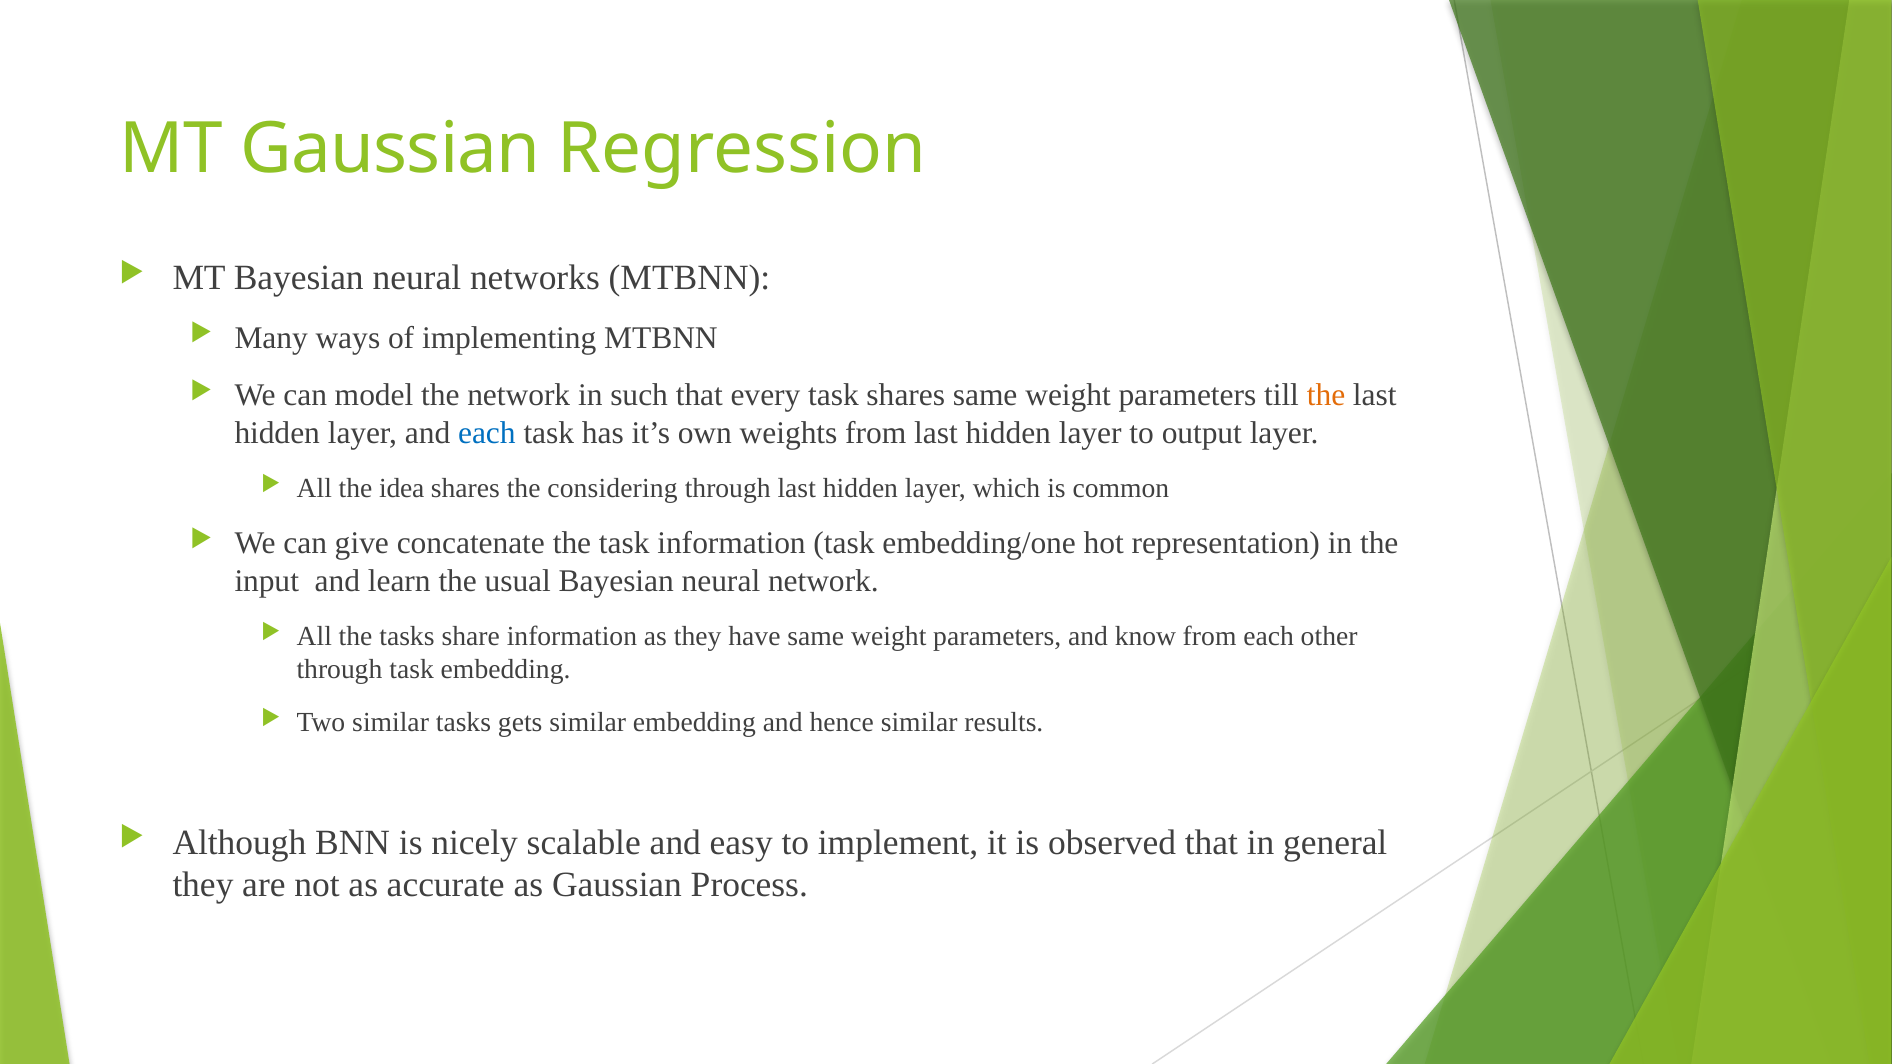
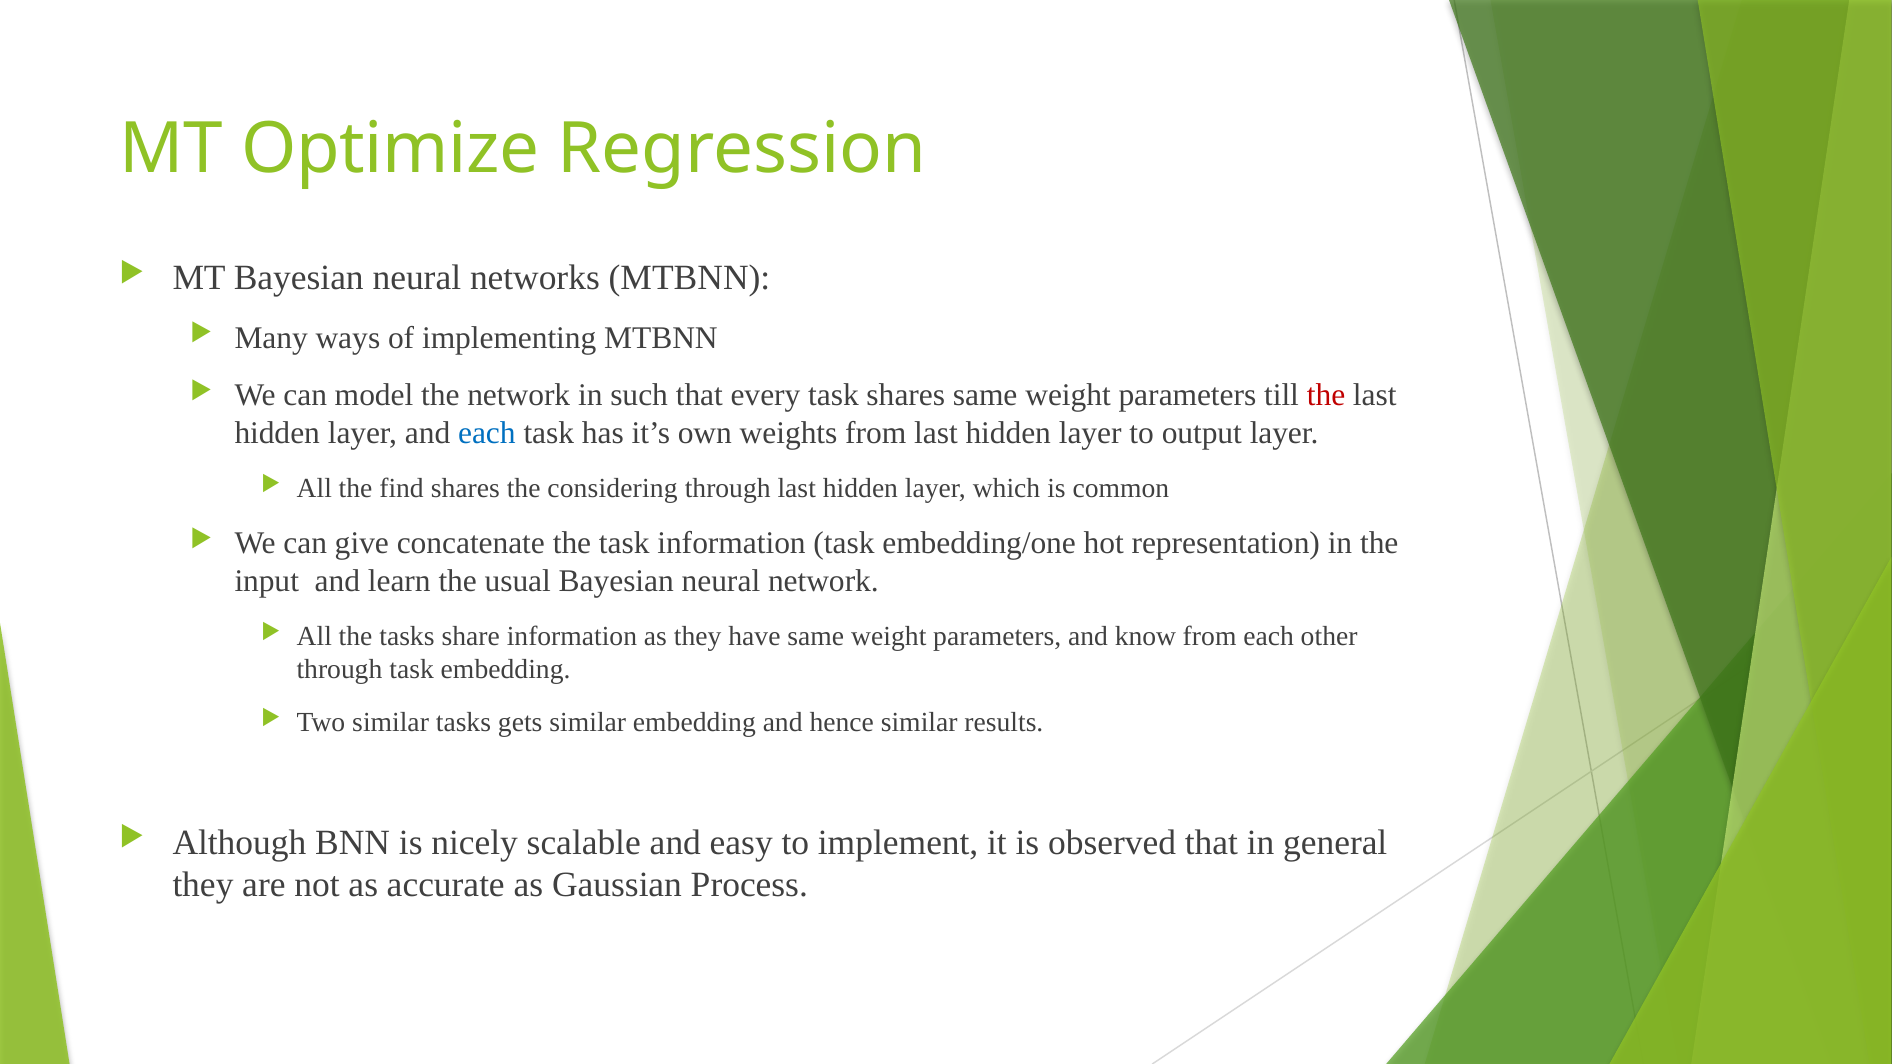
MT Gaussian: Gaussian -> Optimize
the at (1326, 395) colour: orange -> red
idea: idea -> find
